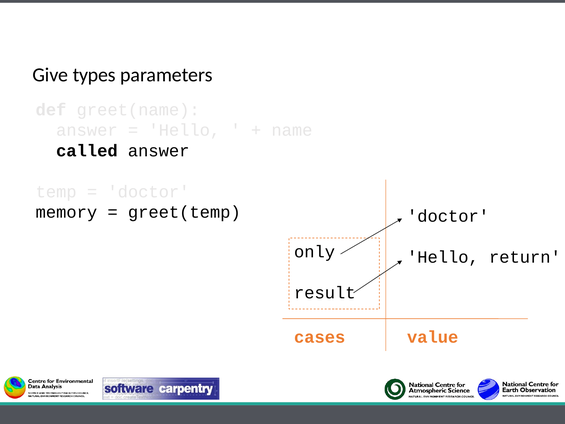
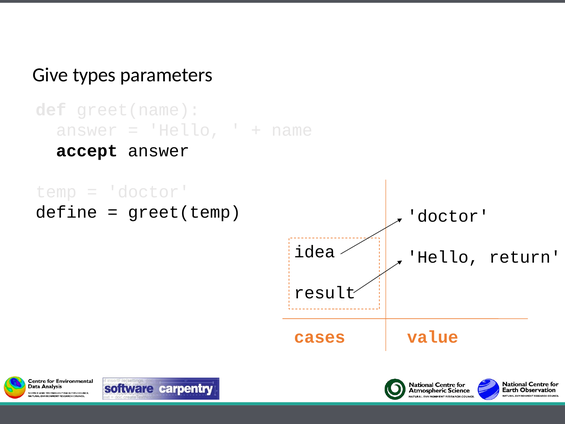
called: called -> accept
memory: memory -> define
only: only -> idea
